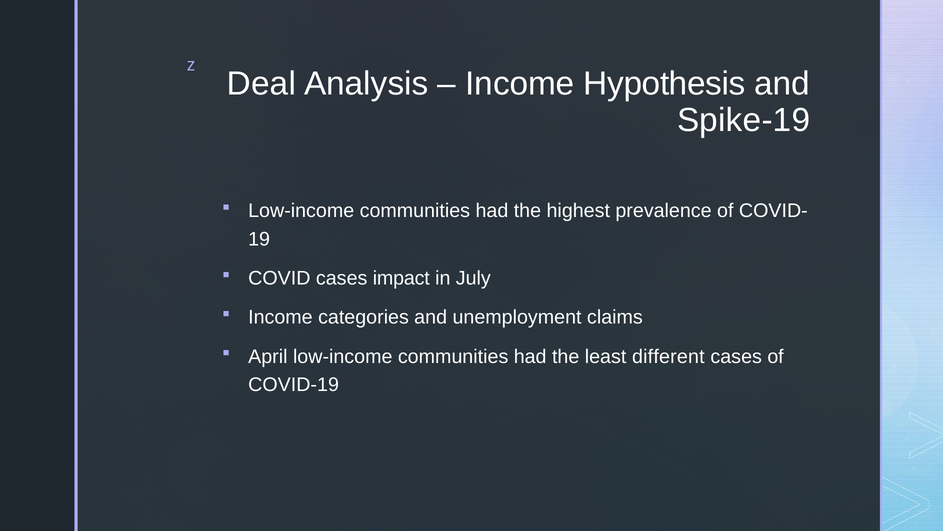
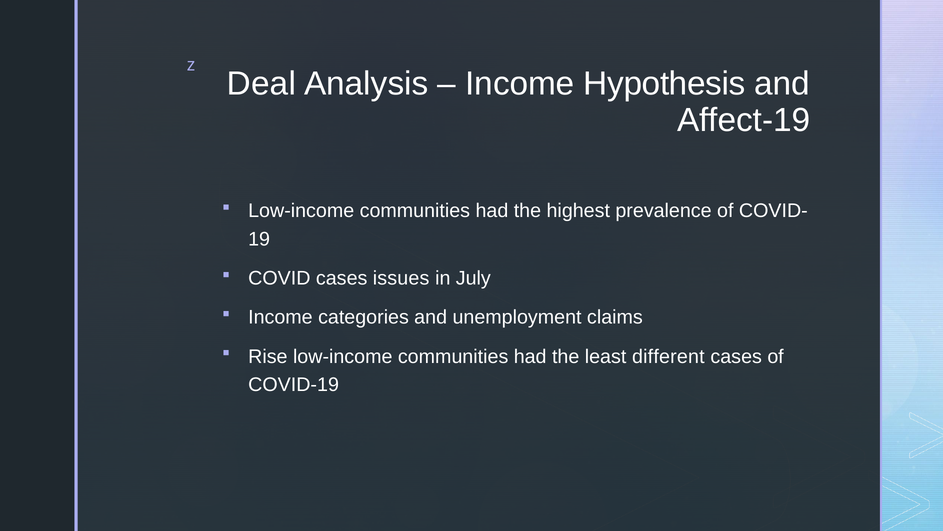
Spike-19: Spike-19 -> Affect-19
impact: impact -> issues
April: April -> Rise
